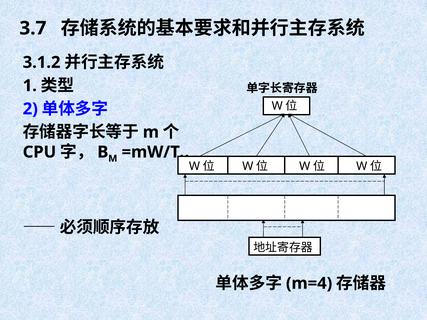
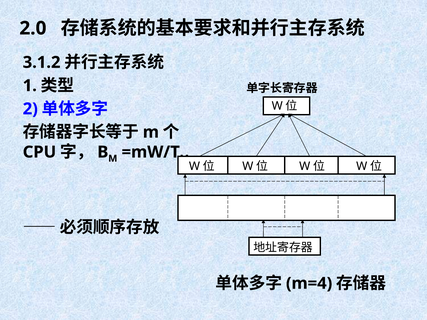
3.7: 3.7 -> 2.0
